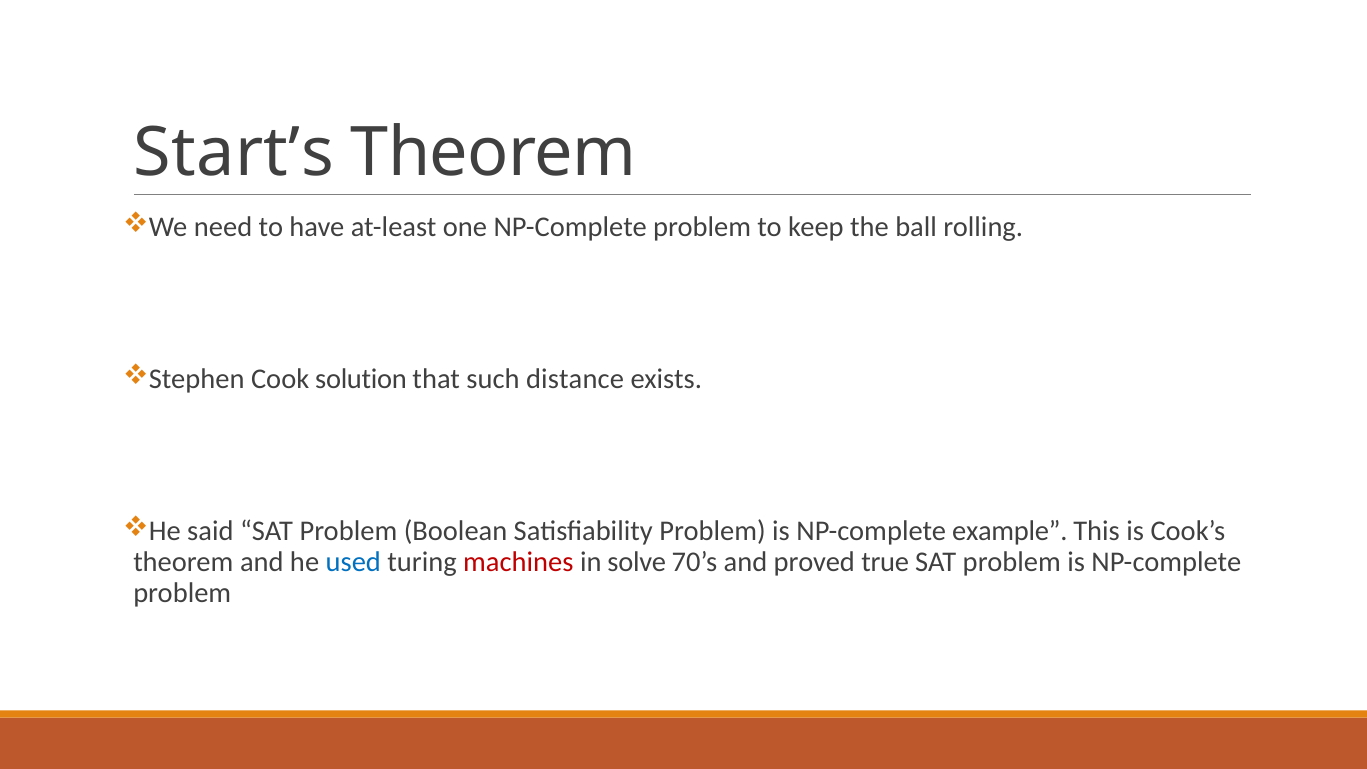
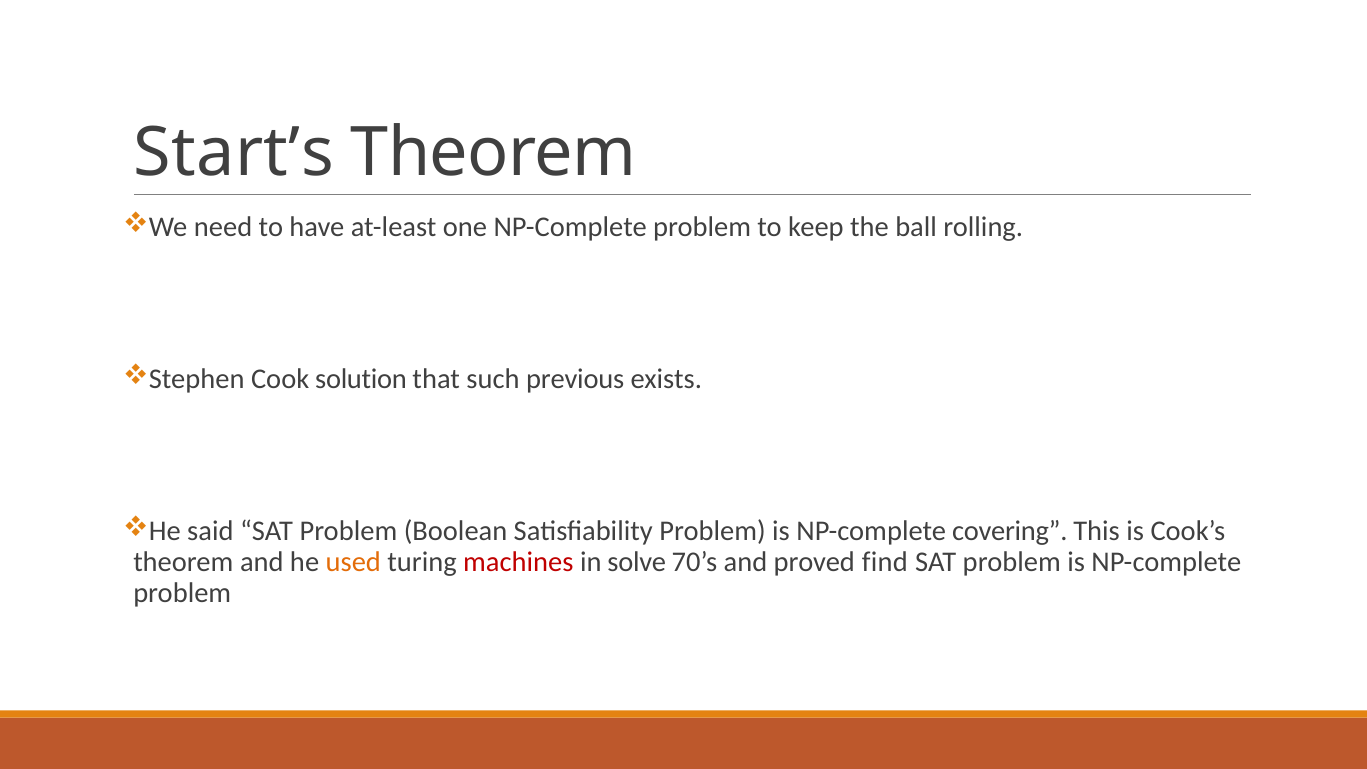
distance: distance -> previous
example: example -> covering
used colour: blue -> orange
true: true -> find
